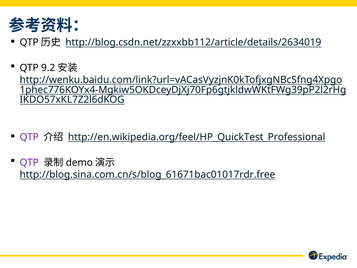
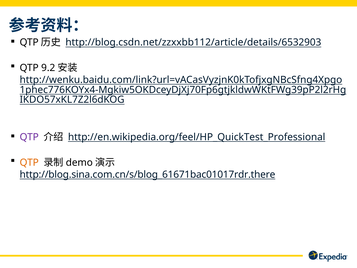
http://blog.csdn.net/zzxxbb112/article/details/2634019: http://blog.csdn.net/zzxxbb112/article/details/2634019 -> http://blog.csdn.net/zzxxbb112/article/details/6532903
QTP at (29, 162) colour: purple -> orange
http://blog.sina.com.cn/s/blog_61671bac01017rdr.free: http://blog.sina.com.cn/s/blog_61671bac01017rdr.free -> http://blog.sina.com.cn/s/blog_61671bac01017rdr.there
